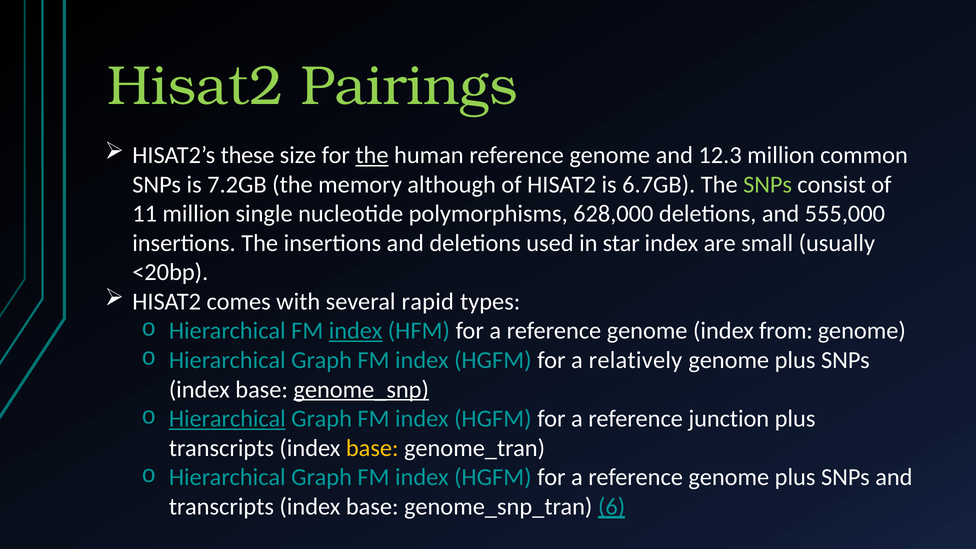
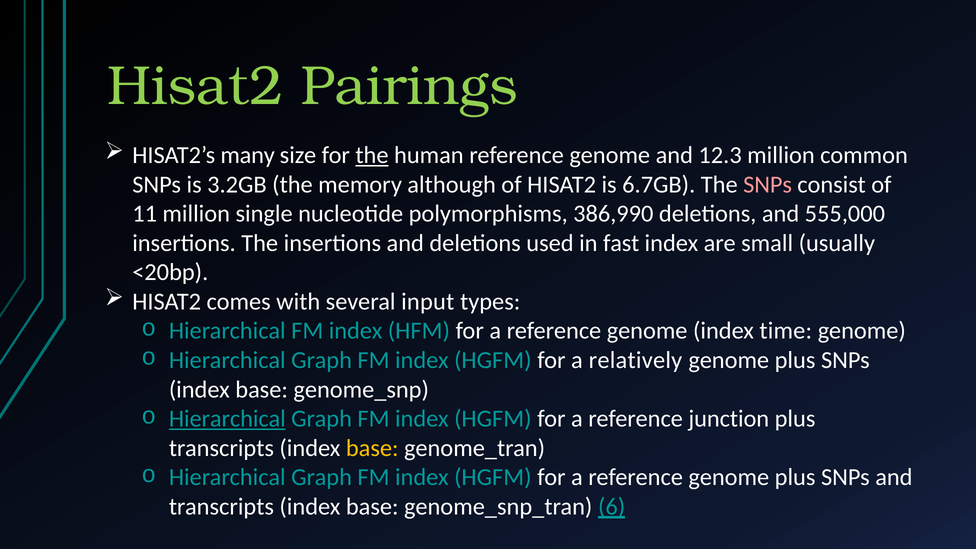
these: these -> many
7.2GB: 7.2GB -> 3.2GB
SNPs at (768, 185) colour: light green -> pink
628,000: 628,000 -> 386,990
star: star -> fast
rapid: rapid -> input
index at (356, 331) underline: present -> none
from: from -> time
genome_snp underline: present -> none
